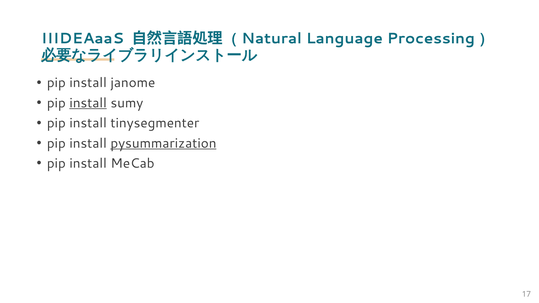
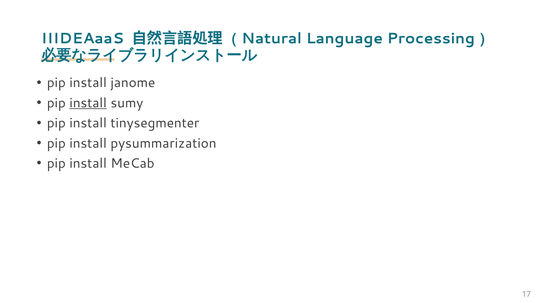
pysummarization underline: present -> none
